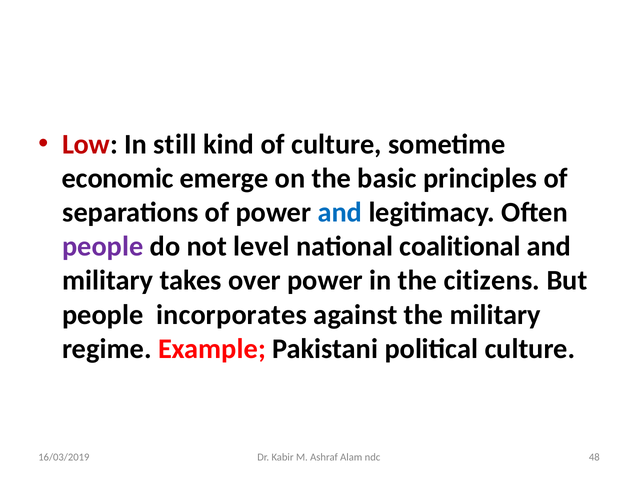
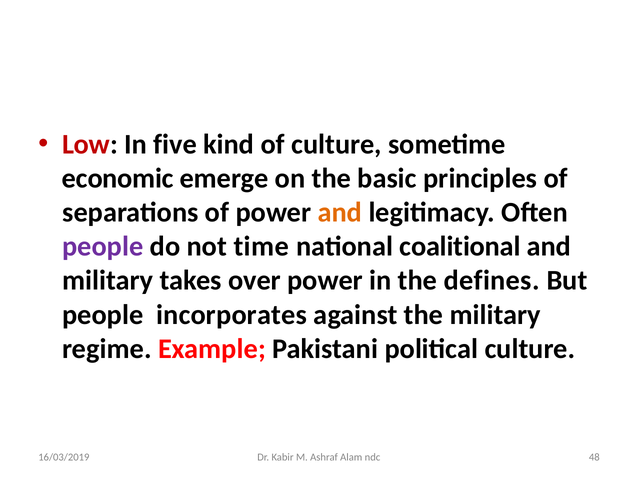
still: still -> five
and at (340, 212) colour: blue -> orange
level: level -> time
citizens: citizens -> defines
